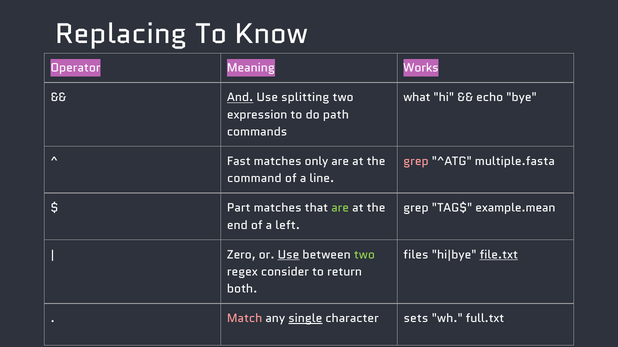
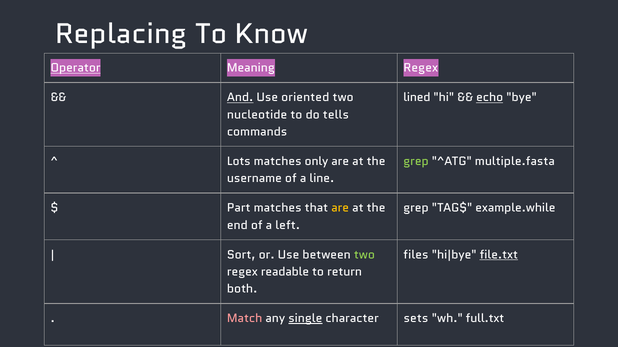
Operator underline: none -> present
Meaning Works: Works -> Regex
splitting: splitting -> oriented
what: what -> lined
echo underline: none -> present
expression: expression -> nucleotide
path: path -> tells
Fast: Fast -> Lots
grep at (416, 162) colour: pink -> light green
command: command -> username
are at (340, 208) colour: light green -> yellow
example.mean: example.mean -> example.while
Zero: Zero -> Sort
Use at (289, 255) underline: present -> none
consider: consider -> readable
